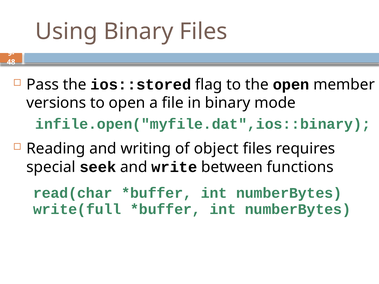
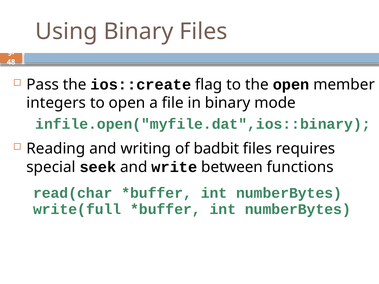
ios::stored: ios::stored -> ios::create
versions: versions -> integers
object: object -> badbit
